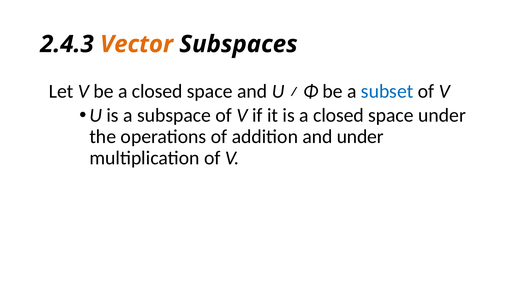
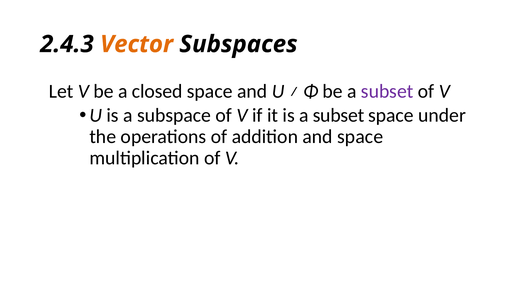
subset at (387, 91) colour: blue -> purple
is a closed: closed -> subset
and under: under -> space
